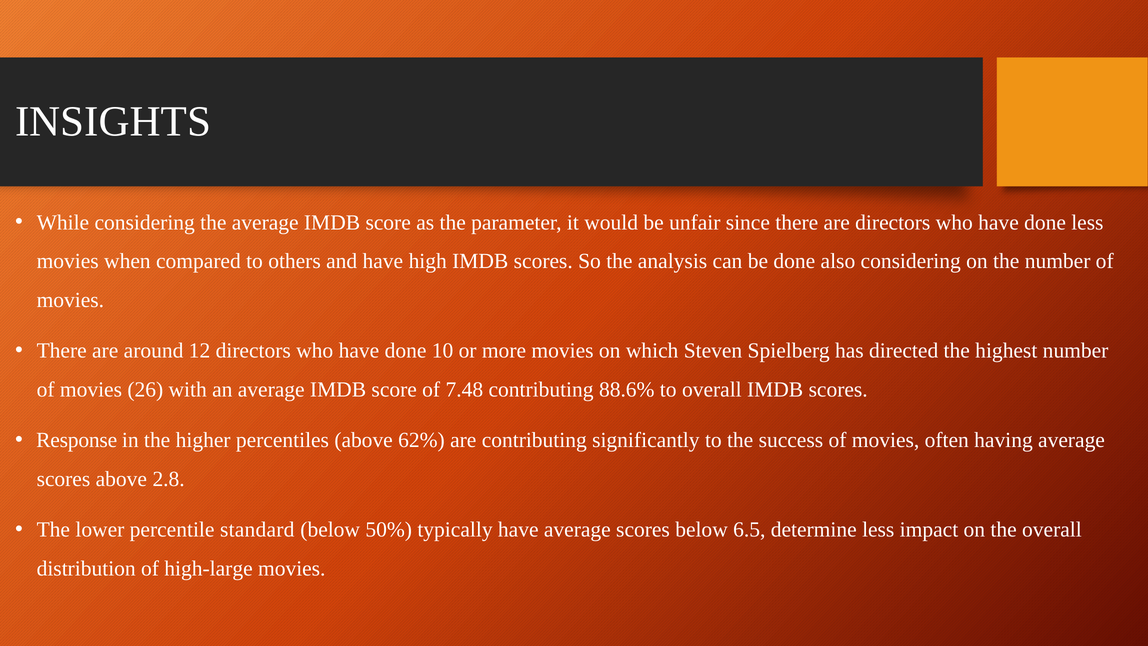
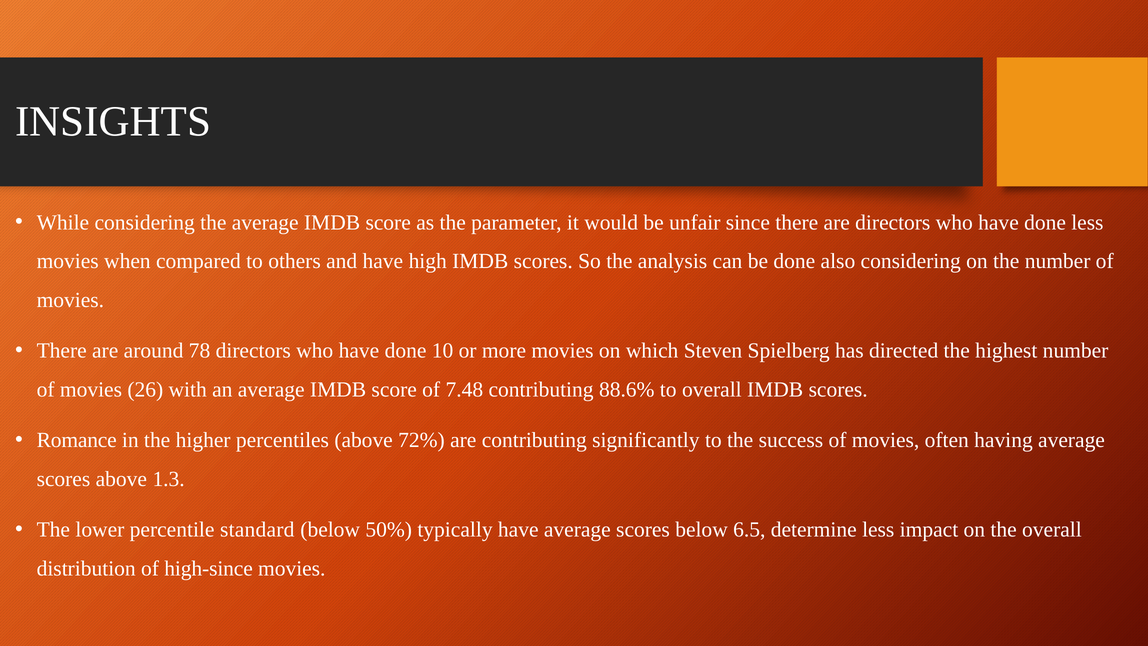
12: 12 -> 78
Response: Response -> Romance
62%: 62% -> 72%
2.8: 2.8 -> 1.3
high-large: high-large -> high-since
